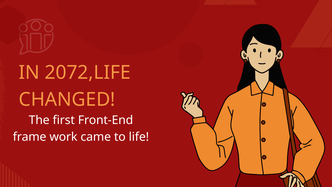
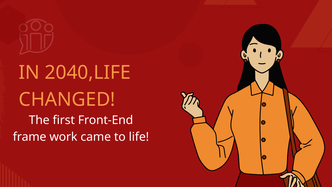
2072,LIFE: 2072,LIFE -> 2040,LIFE
